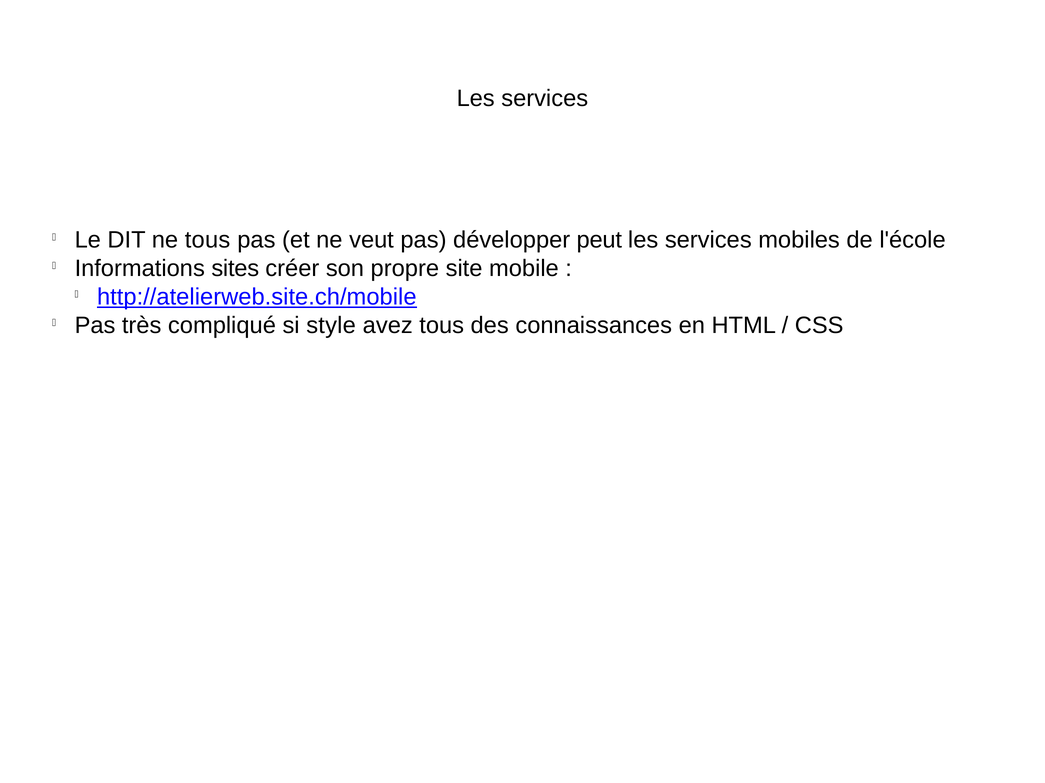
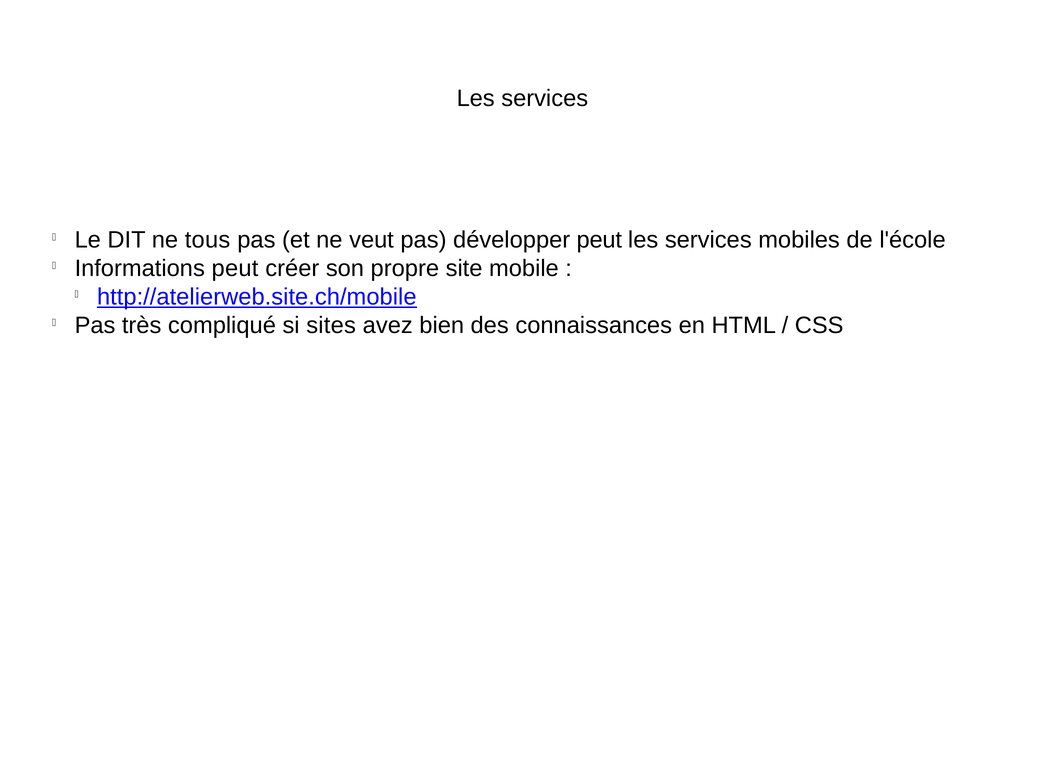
Informations sites: sites -> peut
style: style -> sites
avez tous: tous -> bien
